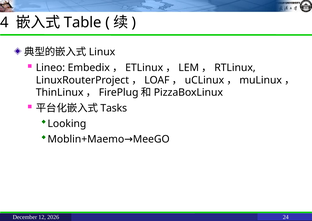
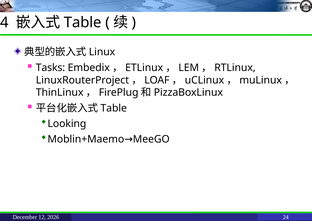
Lineo: Lineo -> Tasks
Tasks at (114, 108): Tasks -> Table
